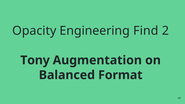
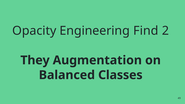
Tony: Tony -> They
Format: Format -> Classes
